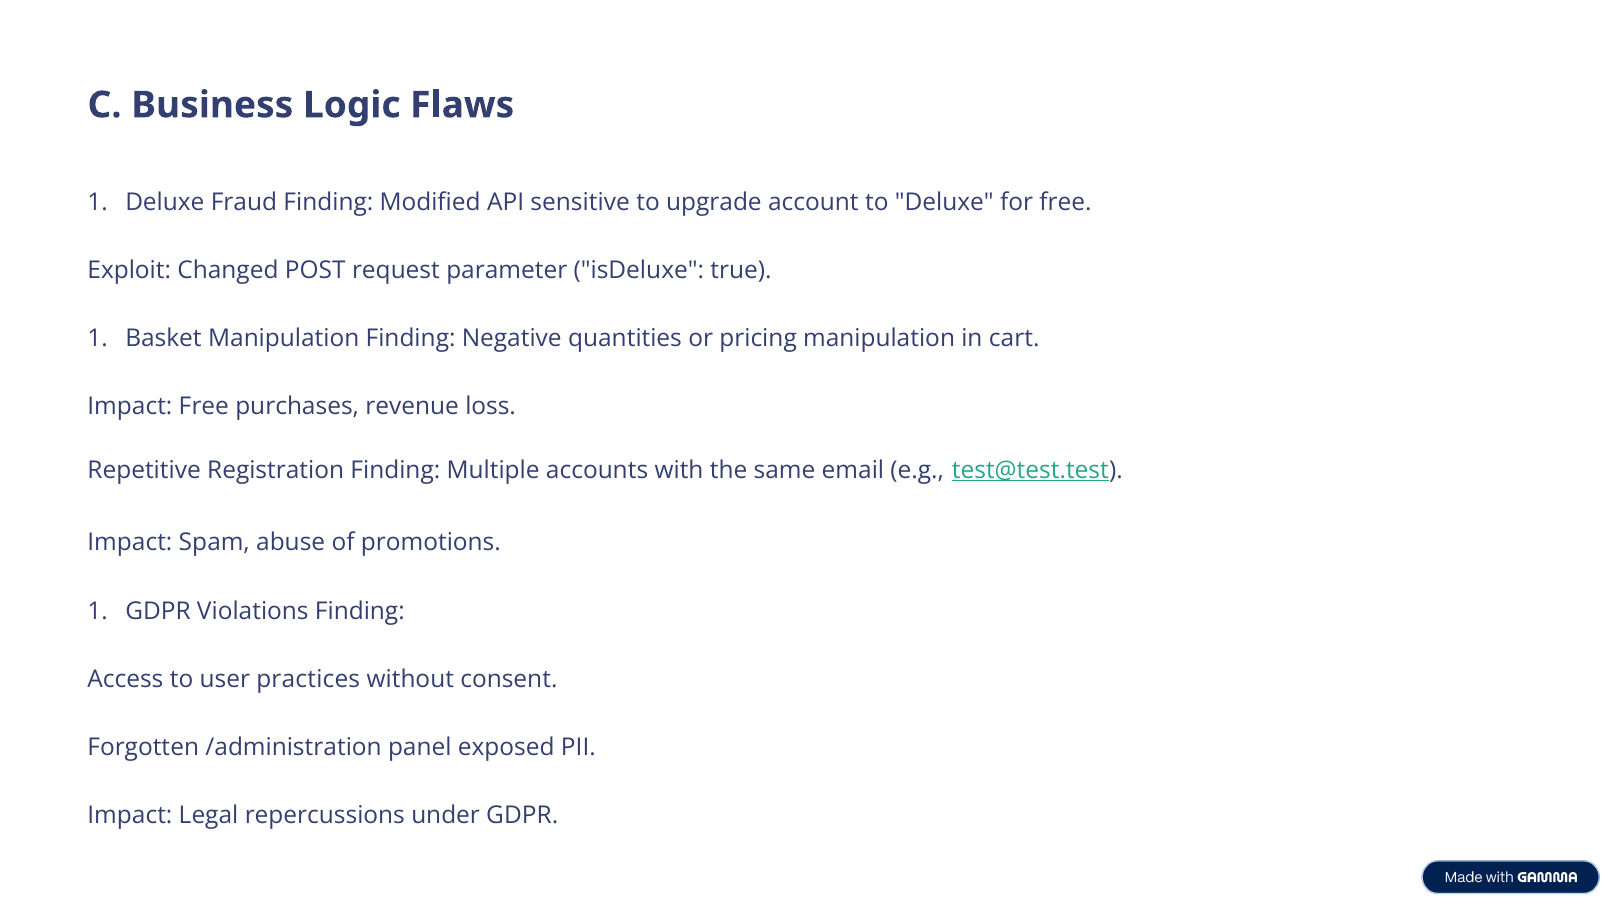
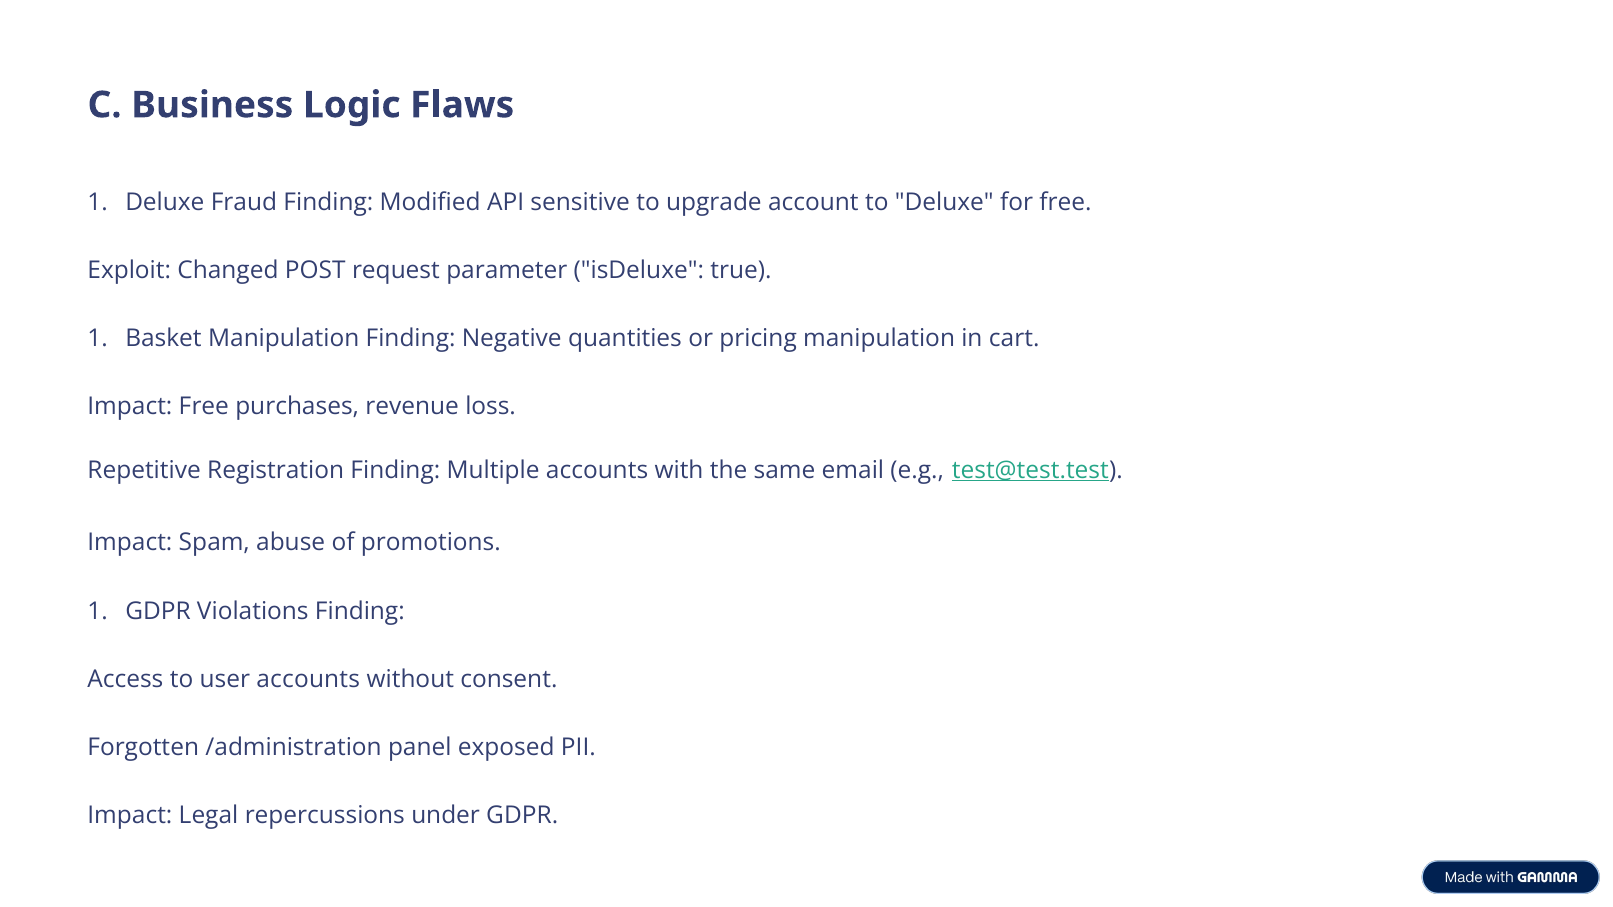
user practices: practices -> accounts
